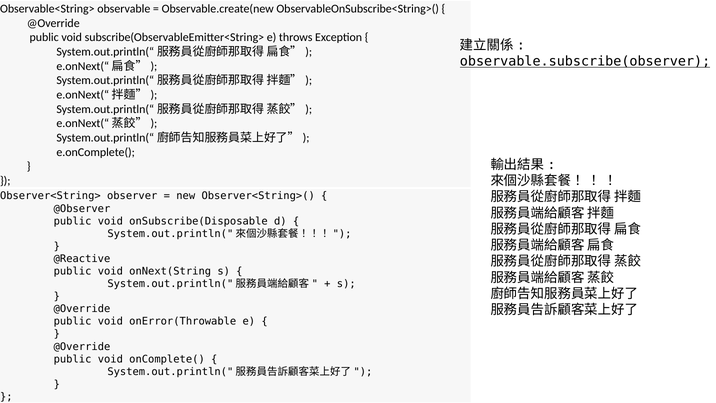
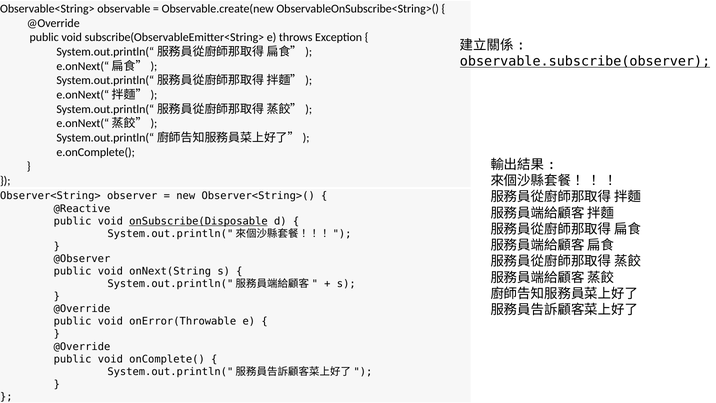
@Observer: @Observer -> @Reactive
onSubscribe(Disposable underline: none -> present
@Reactive: @Reactive -> @Observer
